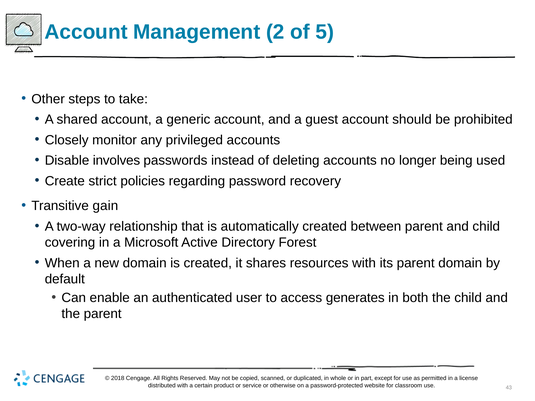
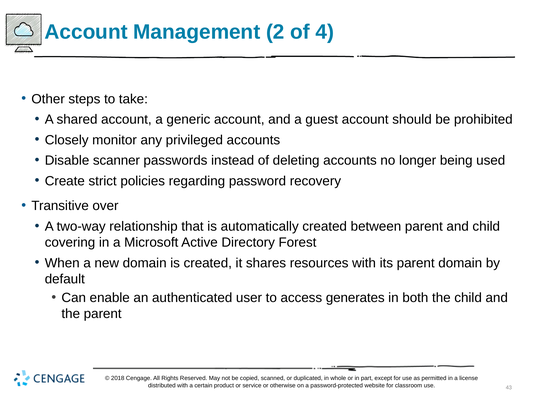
5: 5 -> 4
involves: involves -> scanner
gain: gain -> over
